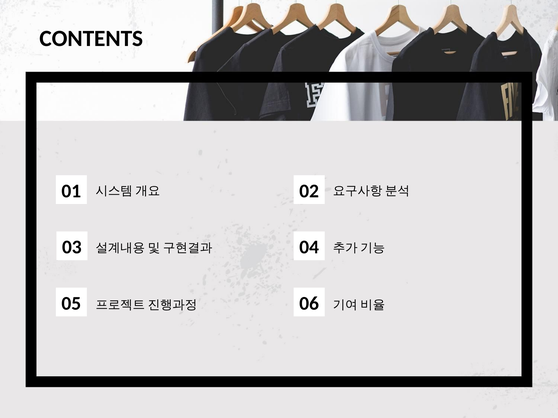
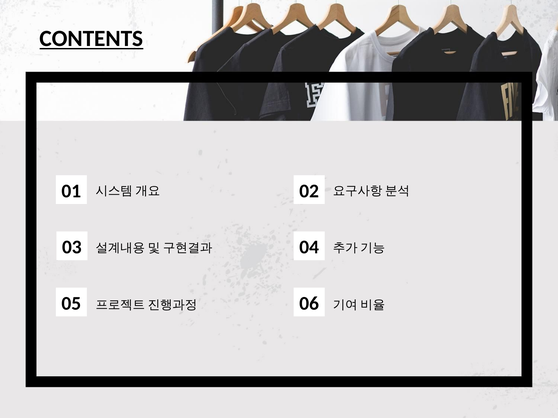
CONTENTS underline: none -> present
